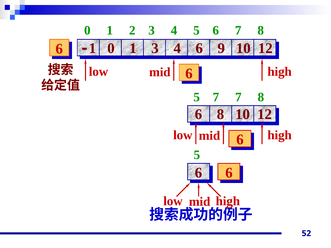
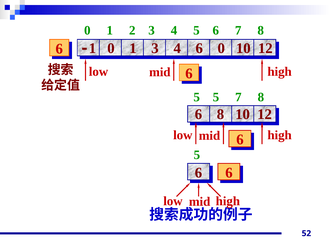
4 6 9: 9 -> 0
5 7: 7 -> 5
